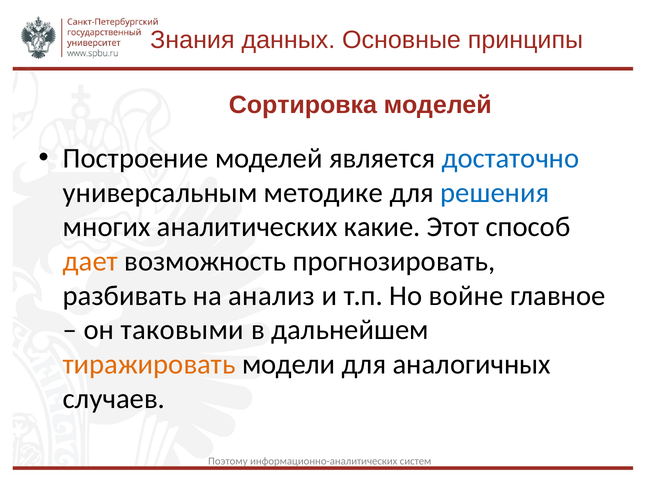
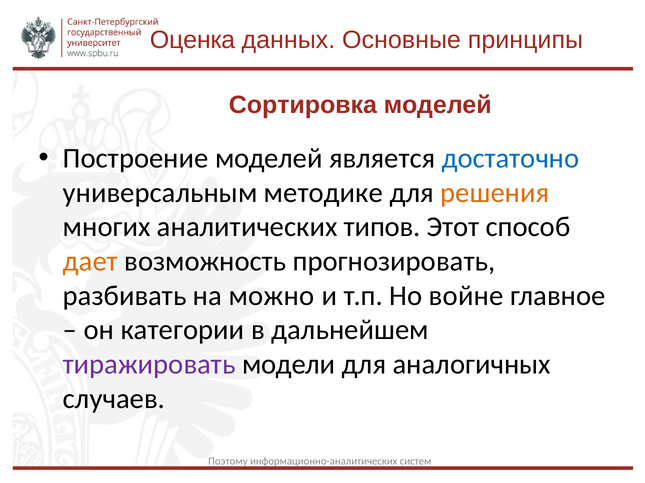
Знания: Знания -> Оценка
решения colour: blue -> orange
какие: какие -> типов
анализ: анализ -> можно
таковыми: таковыми -> категории
тиражировать colour: orange -> purple
